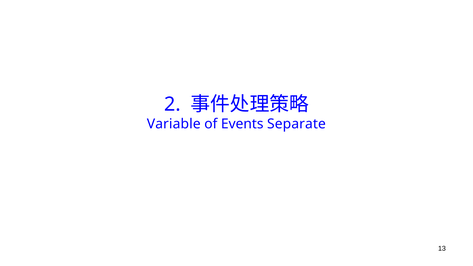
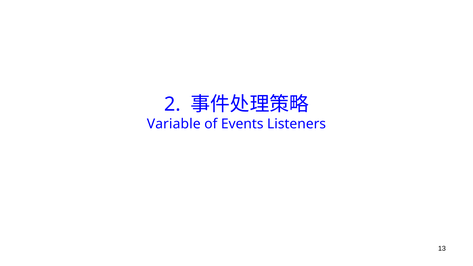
Separate: Separate -> Listeners
